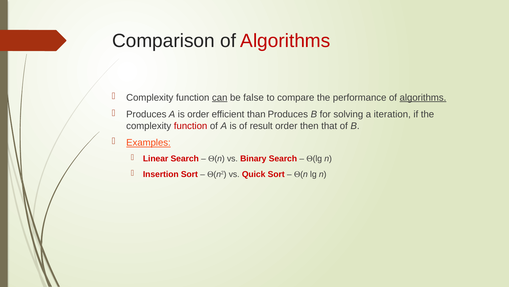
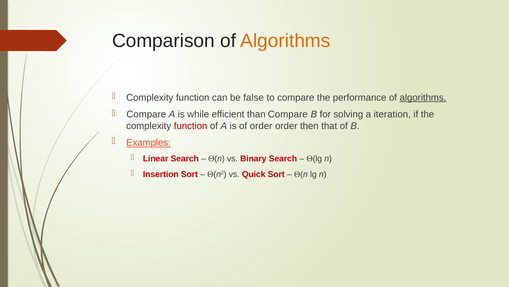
Algorithms at (285, 41) colour: red -> orange
can underline: present -> none
Produces at (146, 114): Produces -> Compare
is order: order -> while
than Produces: Produces -> Compare
of result: result -> order
